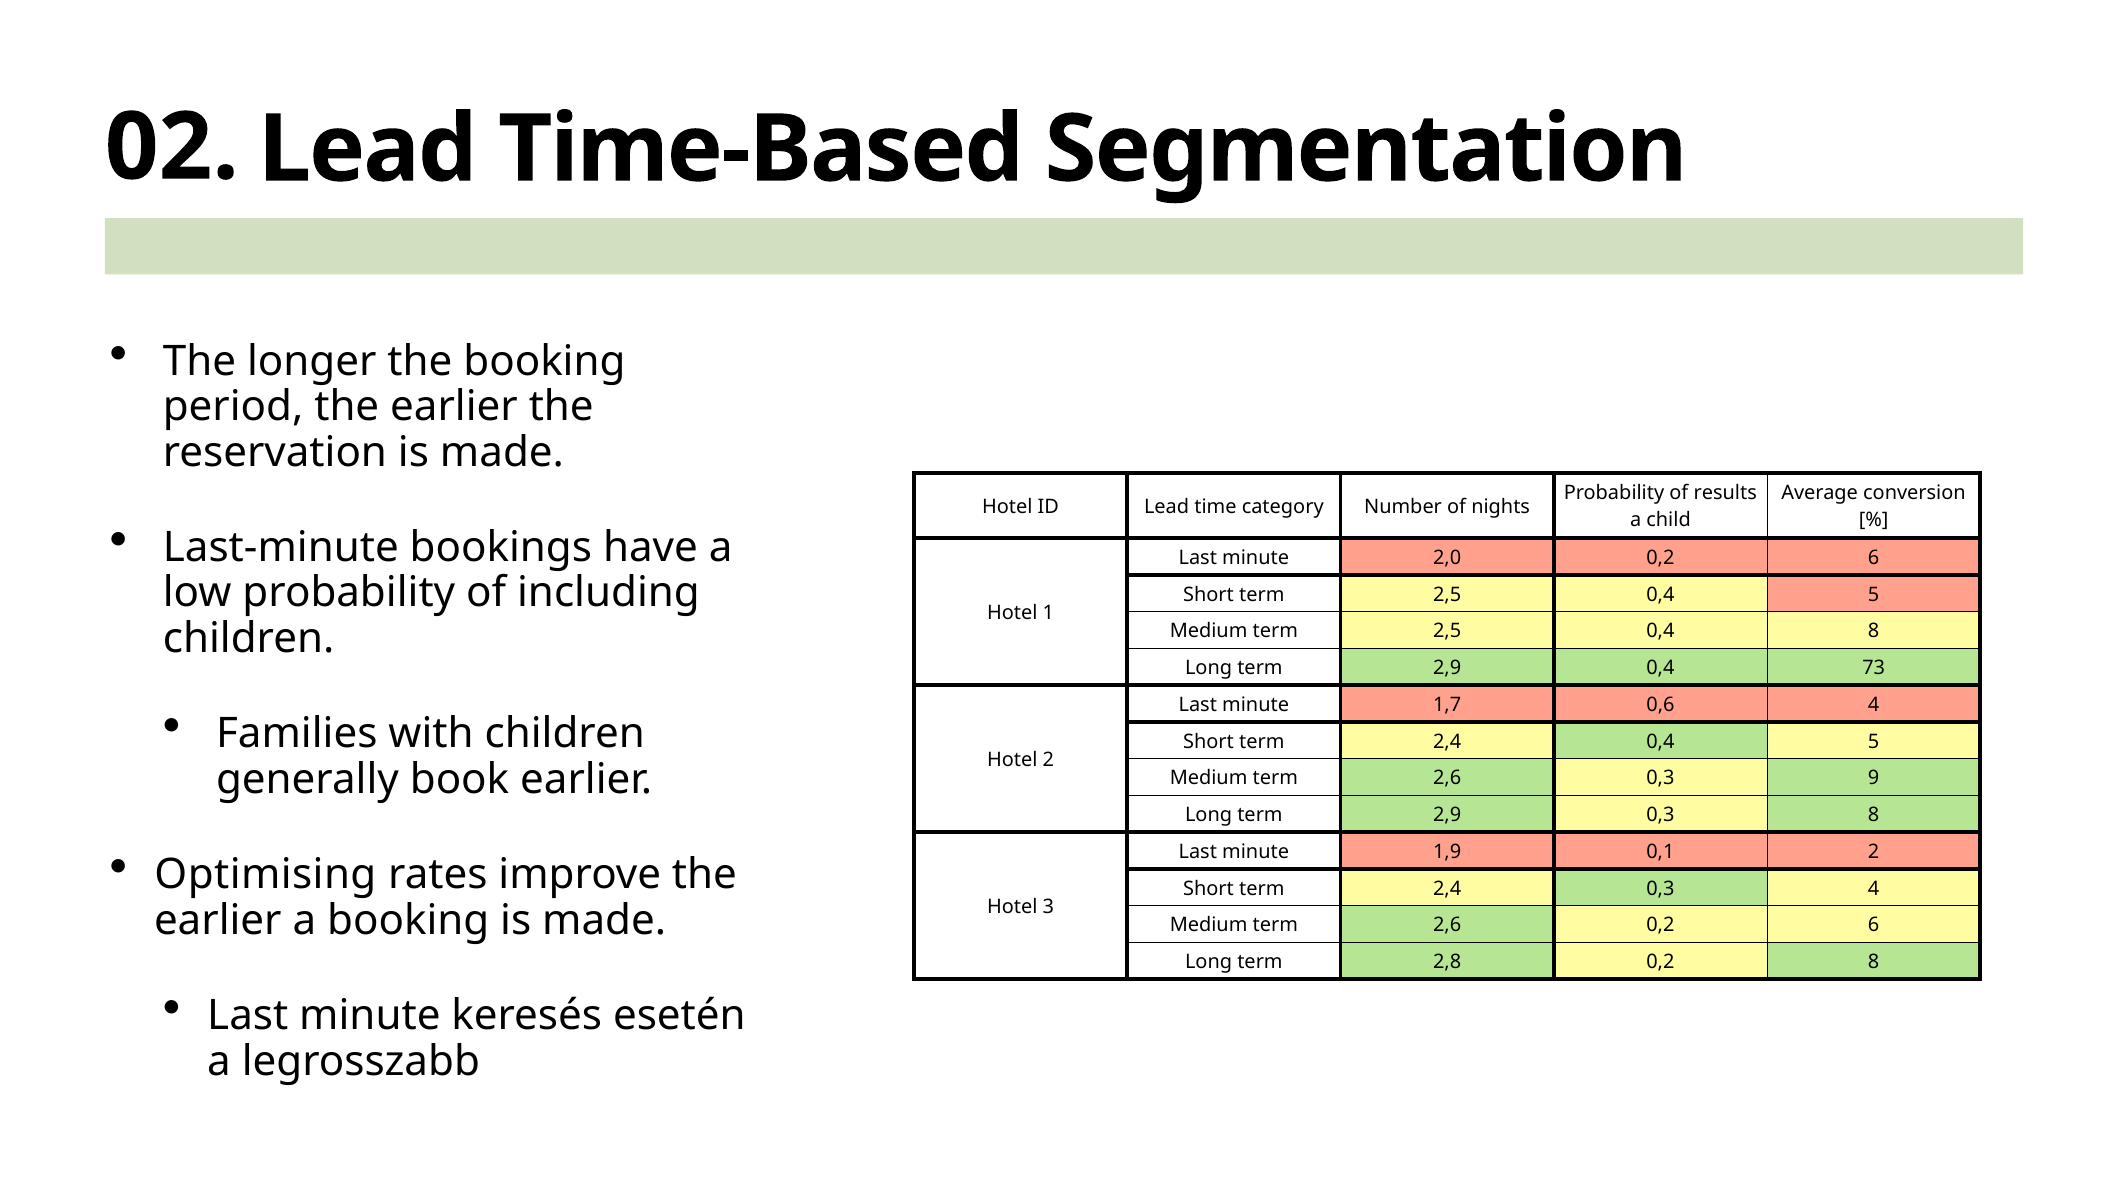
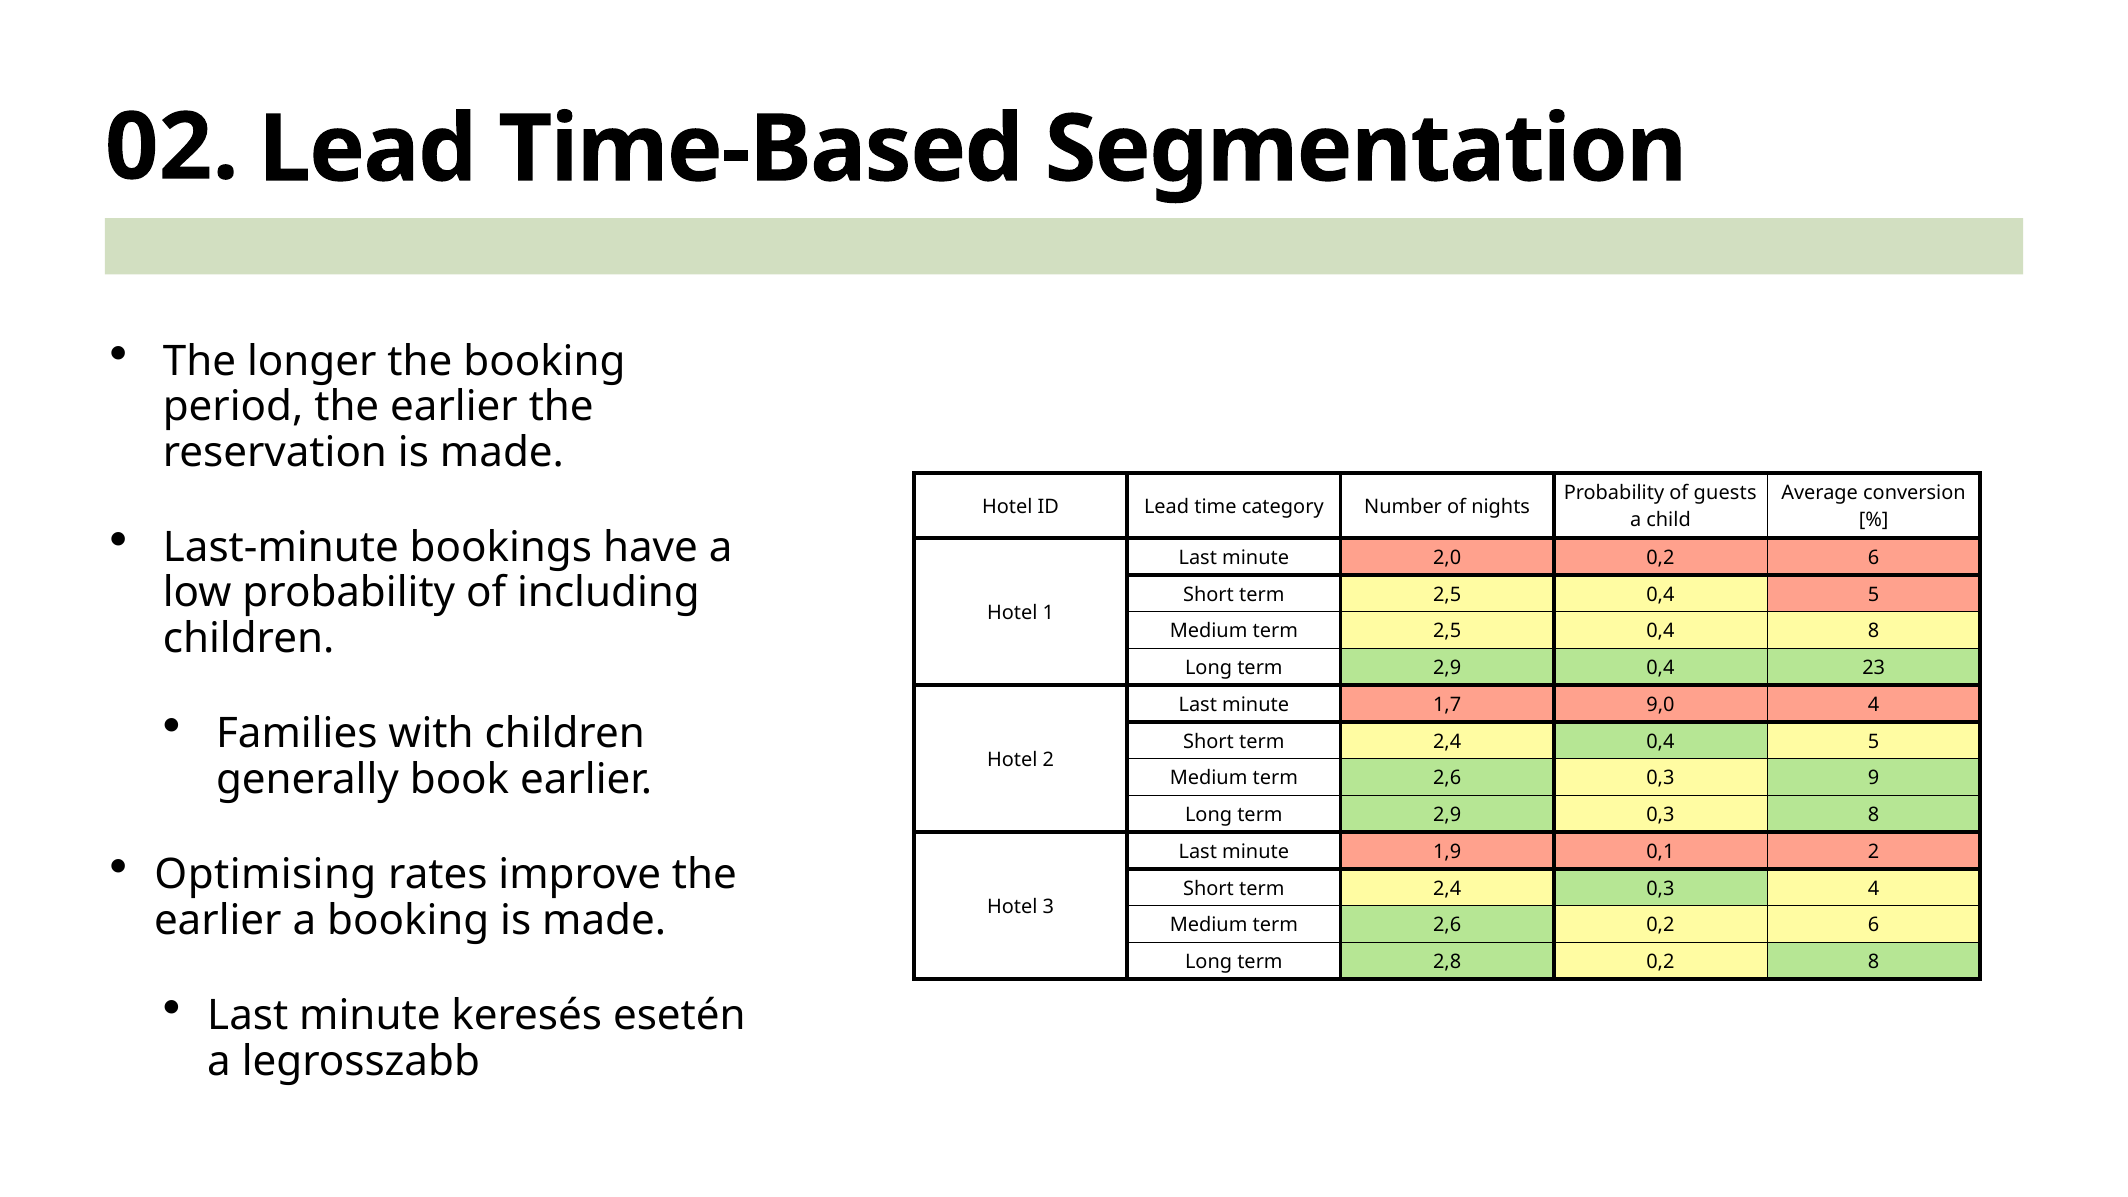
results: results -> guests
73: 73 -> 23
0,6: 0,6 -> 9,0
